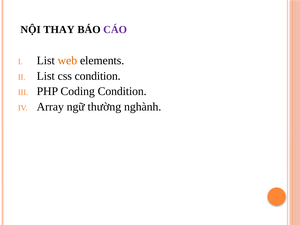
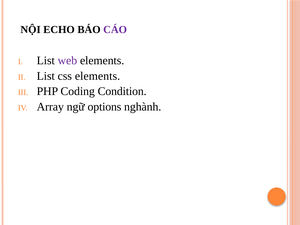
THAY: THAY -> ECHO
web colour: orange -> purple
css condition: condition -> elements
thường: thường -> options
